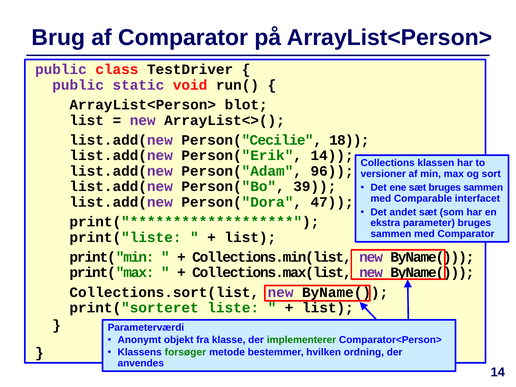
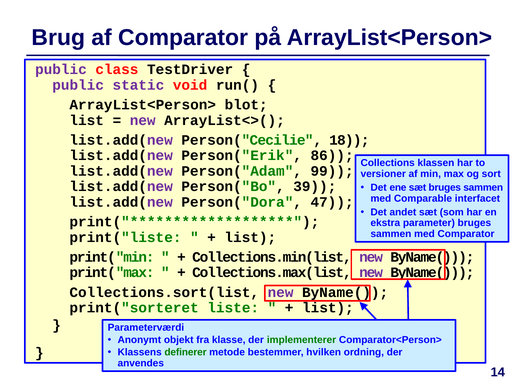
Person("Erik 14: 14 -> 86
96: 96 -> 99
forsøger: forsøger -> definerer
